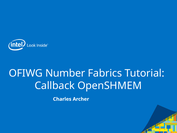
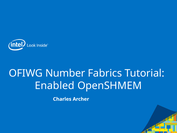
Callback: Callback -> Enabled
